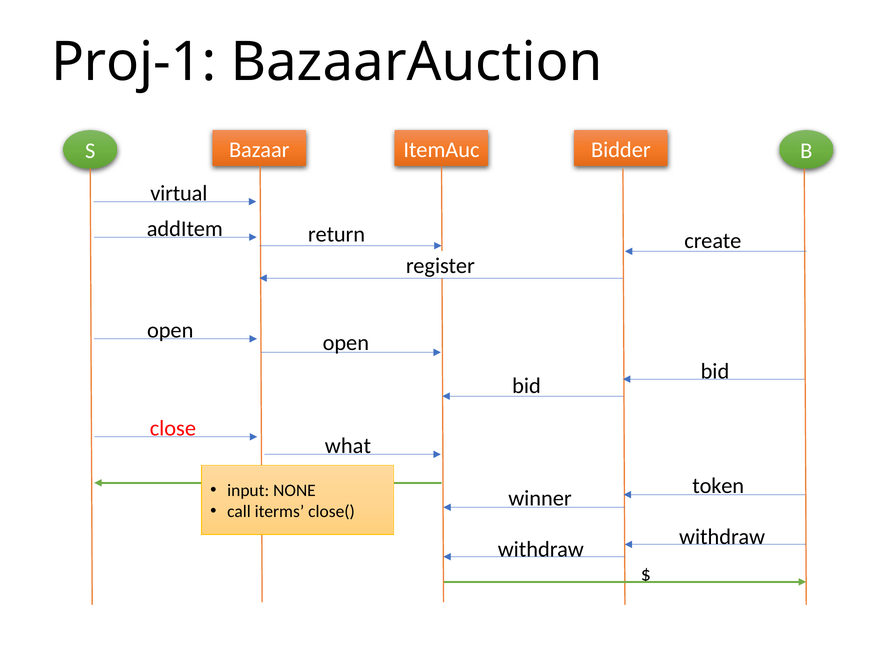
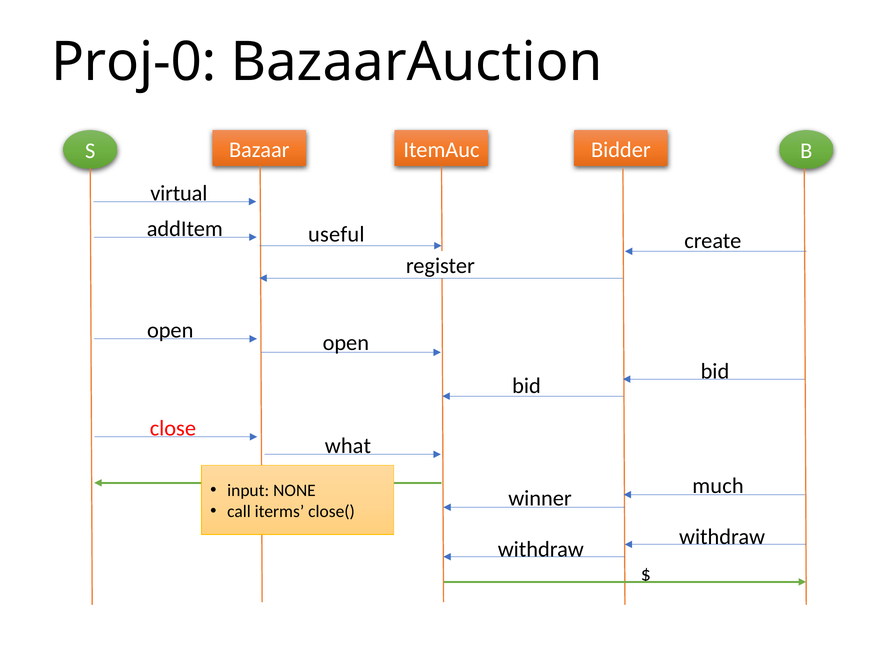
Proj-1: Proj-1 -> Proj-0
return: return -> useful
token: token -> much
